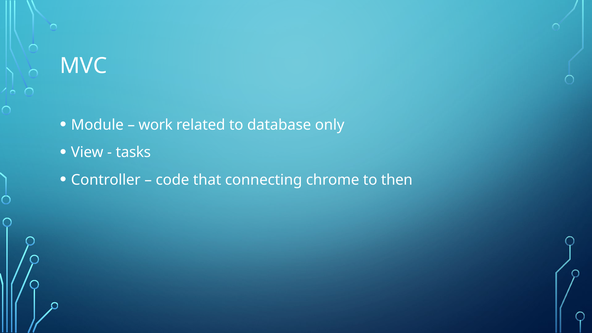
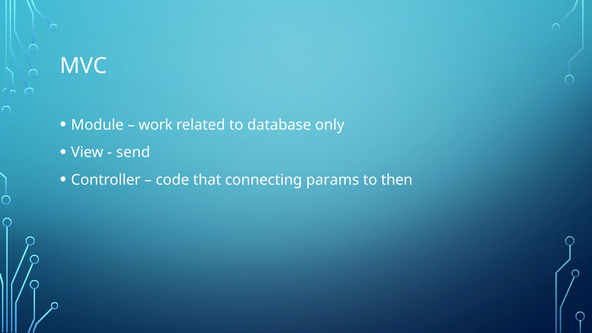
tasks: tasks -> send
chrome: chrome -> params
